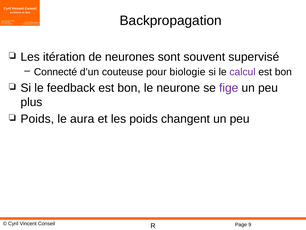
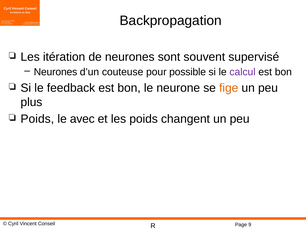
Connecté at (56, 72): Connecté -> Neurones
biologie: biologie -> possible
fige colour: purple -> orange
aura: aura -> avec
